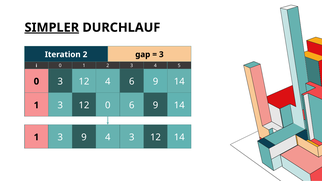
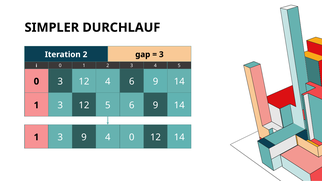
SIMPLER underline: present -> none
12 0: 0 -> 5
4 3: 3 -> 0
